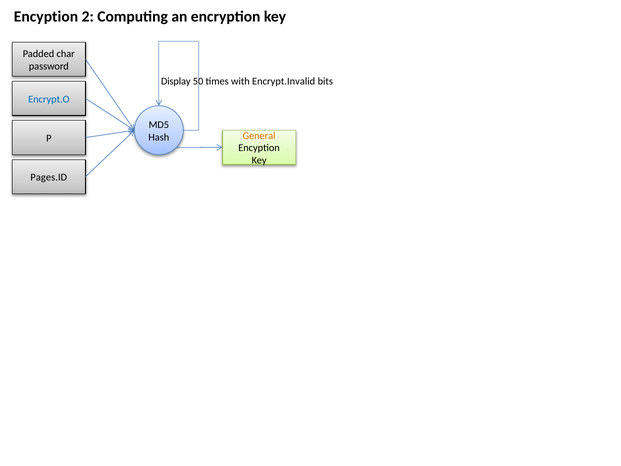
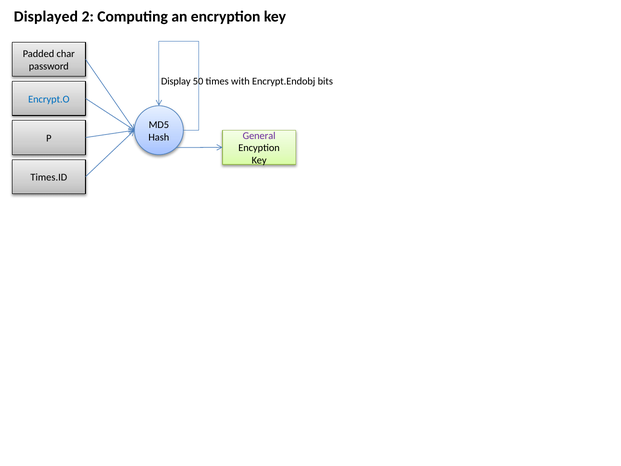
Encyption at (46, 16): Encyption -> Displayed
Encrypt.Invalid: Encrypt.Invalid -> Encrypt.Endobj
General colour: orange -> purple
Pages.ID: Pages.ID -> Times.ID
